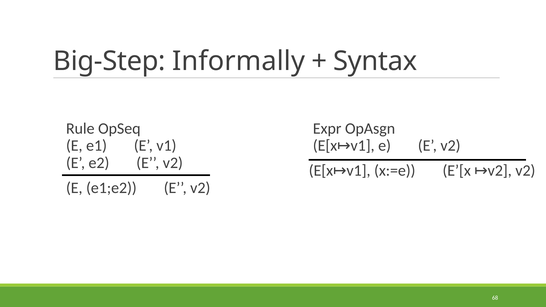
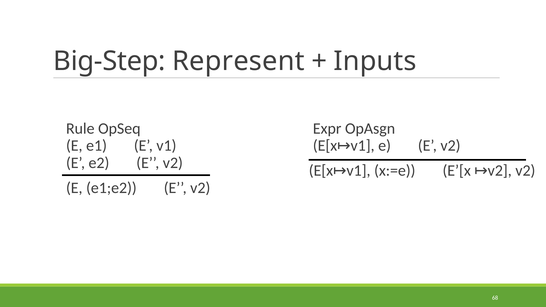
Informally: Informally -> Represent
Syntax: Syntax -> Inputs
